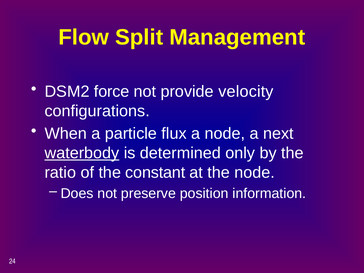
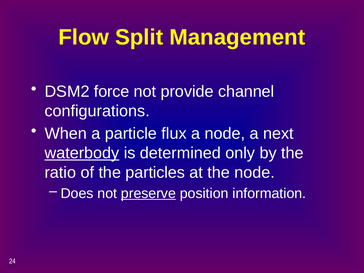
velocity: velocity -> channel
constant: constant -> particles
preserve underline: none -> present
